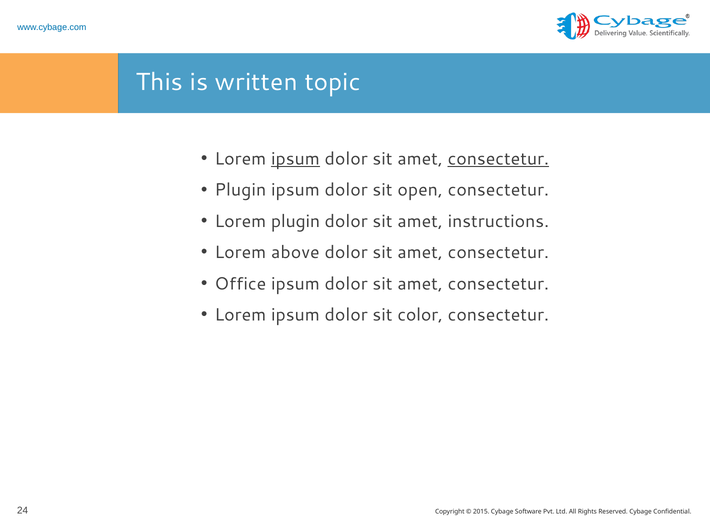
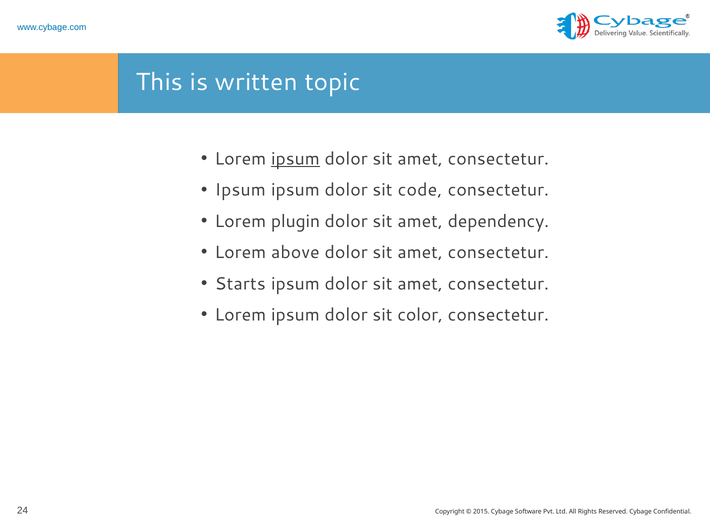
consectetur at (498, 159) underline: present -> none
Plugin at (240, 190): Plugin -> Ipsum
open: open -> code
instructions: instructions -> dependency
Office: Office -> Starts
